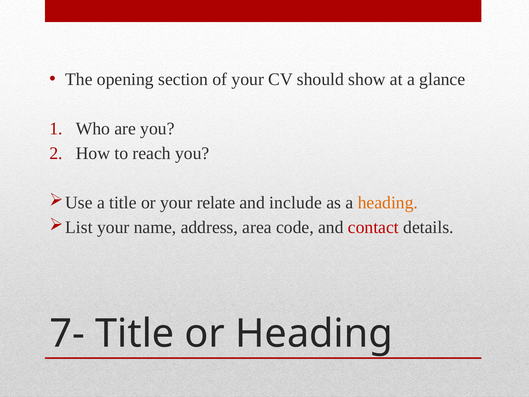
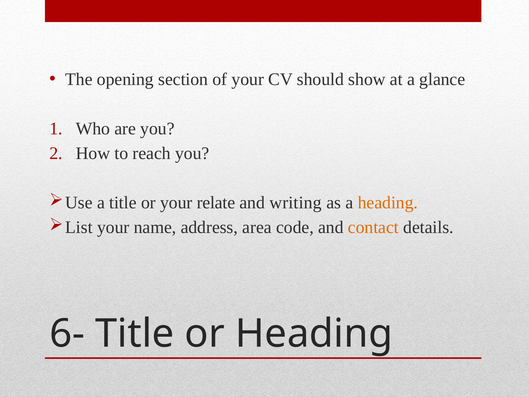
include: include -> writing
contact colour: red -> orange
7-: 7- -> 6-
